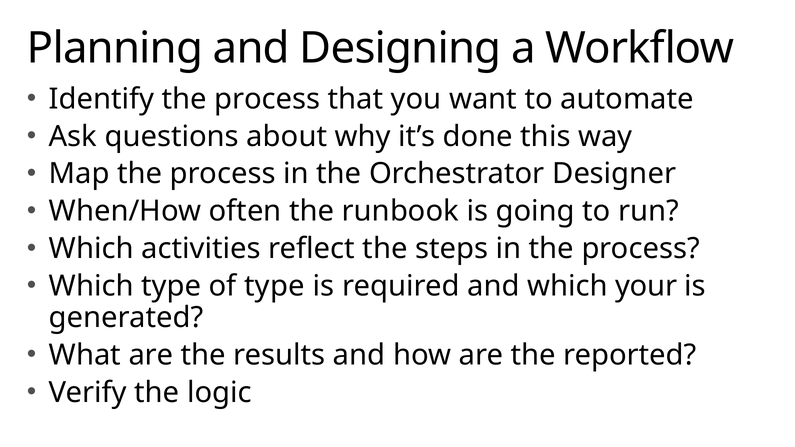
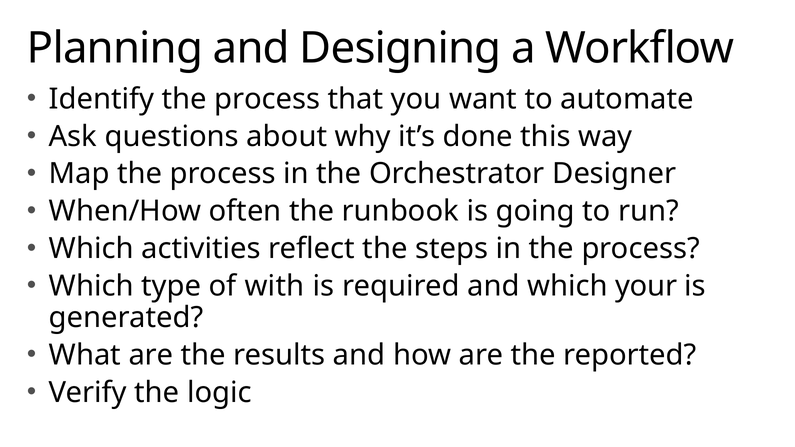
of type: type -> with
